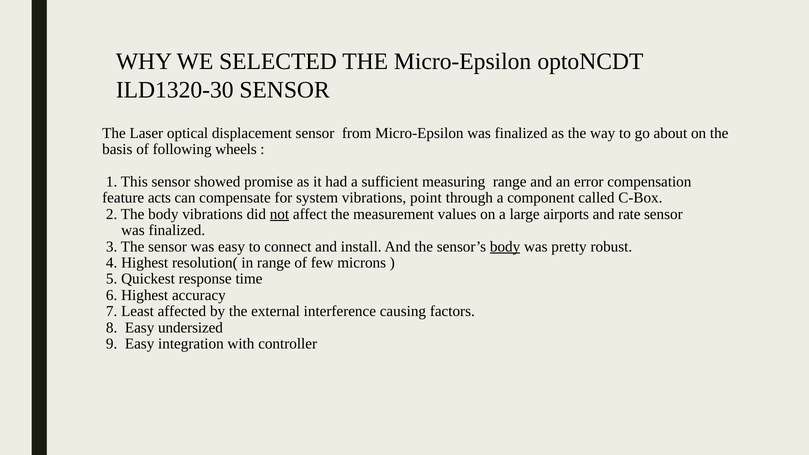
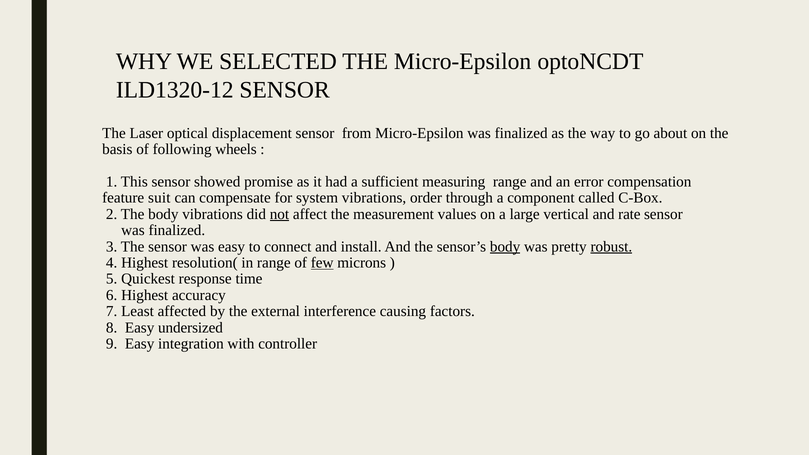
ILD1320-30: ILD1320-30 -> ILD1320-12
acts: acts -> suit
point: point -> order
airports: airports -> vertical
robust underline: none -> present
few underline: none -> present
